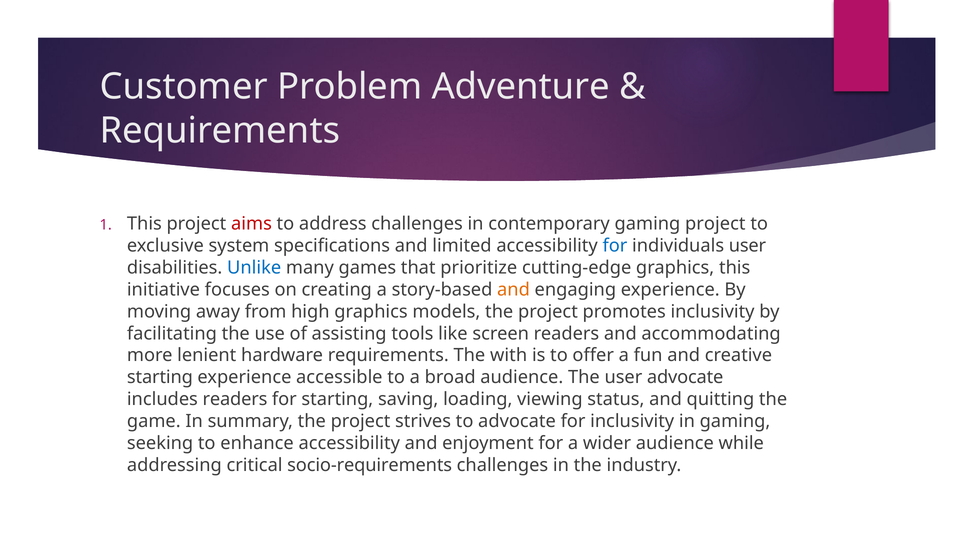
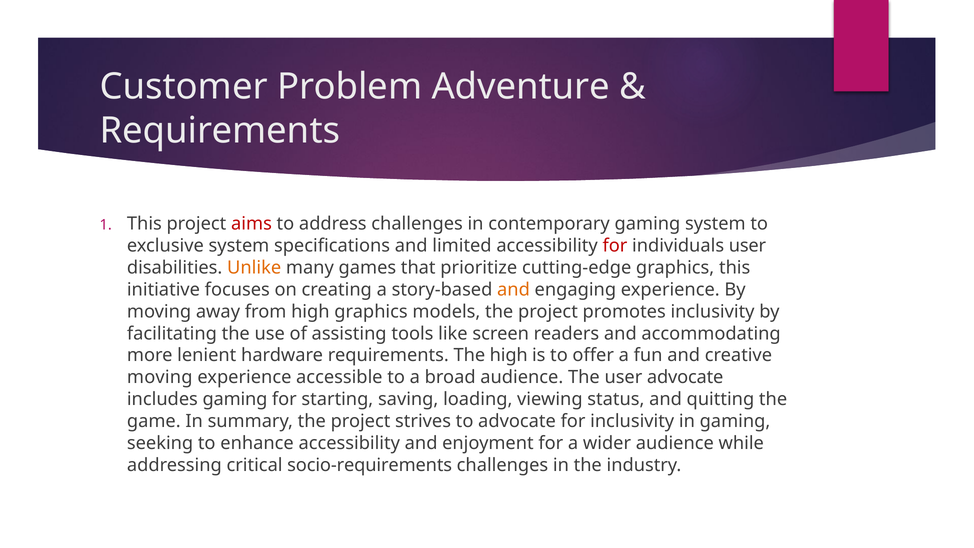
gaming project: project -> system
for at (615, 246) colour: blue -> red
Unlike colour: blue -> orange
The with: with -> high
starting at (160, 377): starting -> moving
includes readers: readers -> gaming
